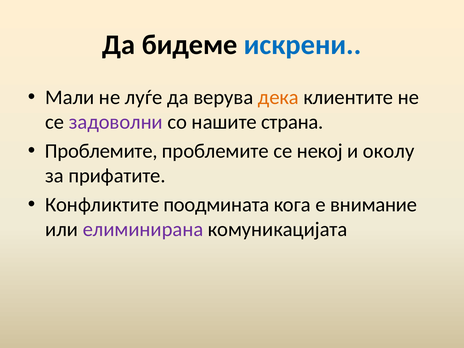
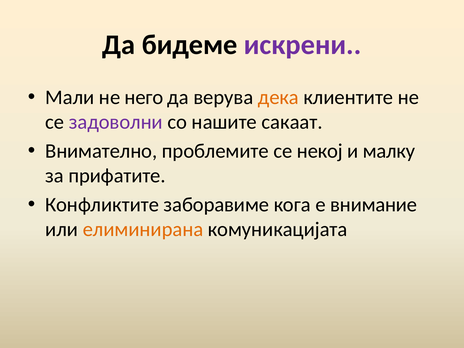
искрени colour: blue -> purple
луѓе: луѓе -> него
страна: страна -> сакаат
Проблемите at (101, 151): Проблемите -> Внимателно
околу: околу -> малку
поодмината: поодмината -> заборавиме
елиминирана colour: purple -> orange
